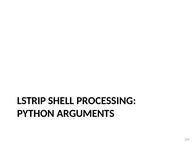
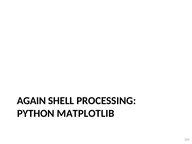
LSTRIP: LSTRIP -> AGAIN
ARGUMENTS: ARGUMENTS -> MATPLOTLIB
